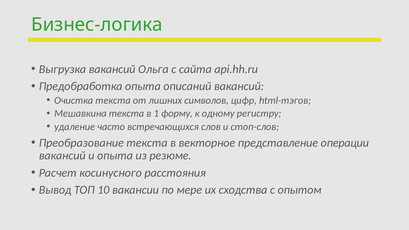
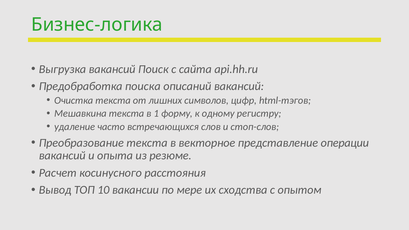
Ольга: Ольга -> Поиск
Предобработка опыта: опыта -> поиска
